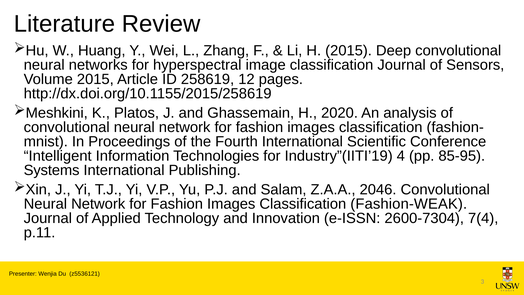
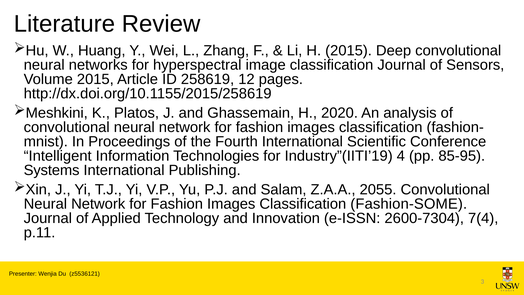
2046: 2046 -> 2055
Fashion-WEAK: Fashion-WEAK -> Fashion-SOME
